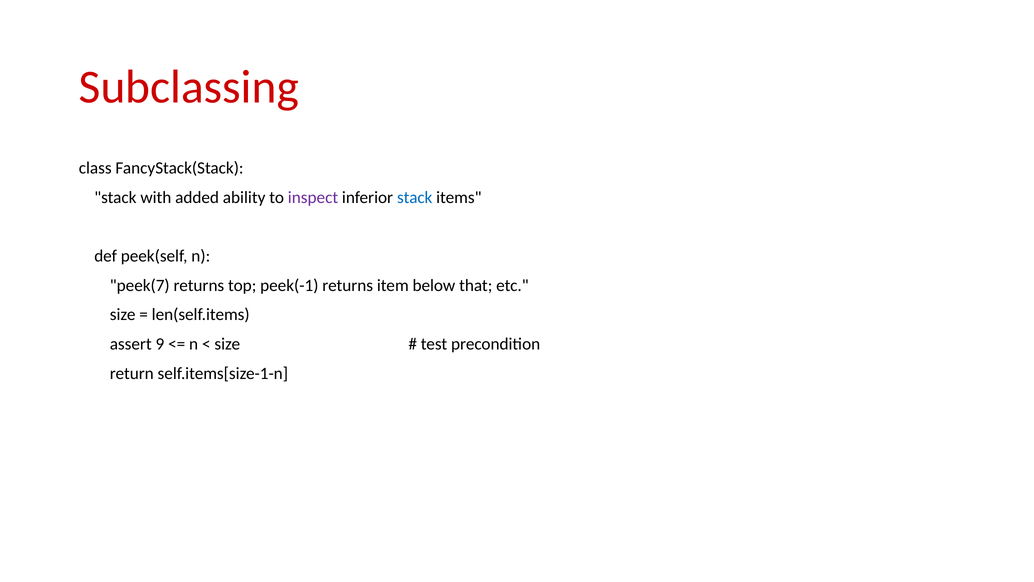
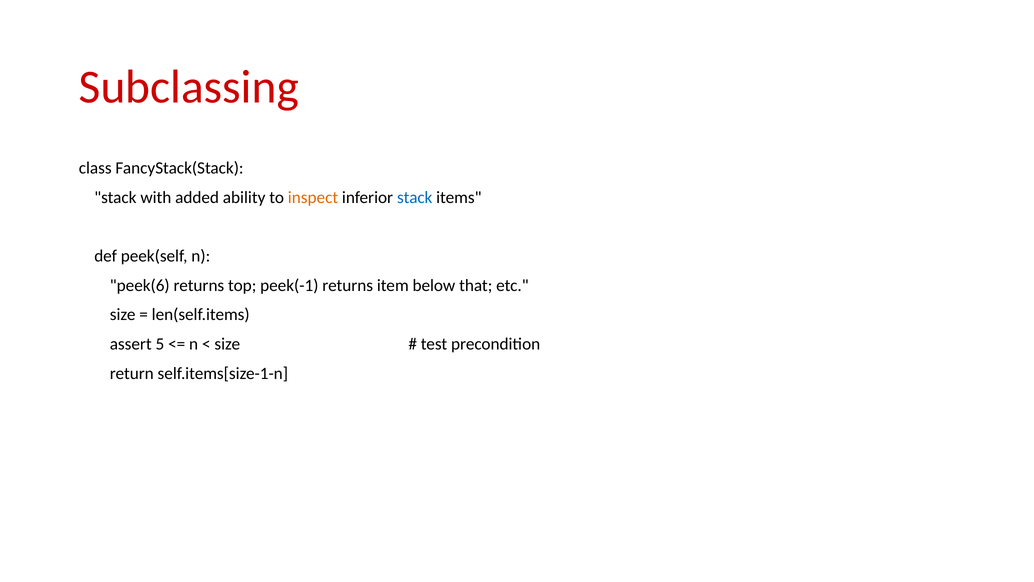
inspect colour: purple -> orange
peek(7: peek(7 -> peek(6
9: 9 -> 5
